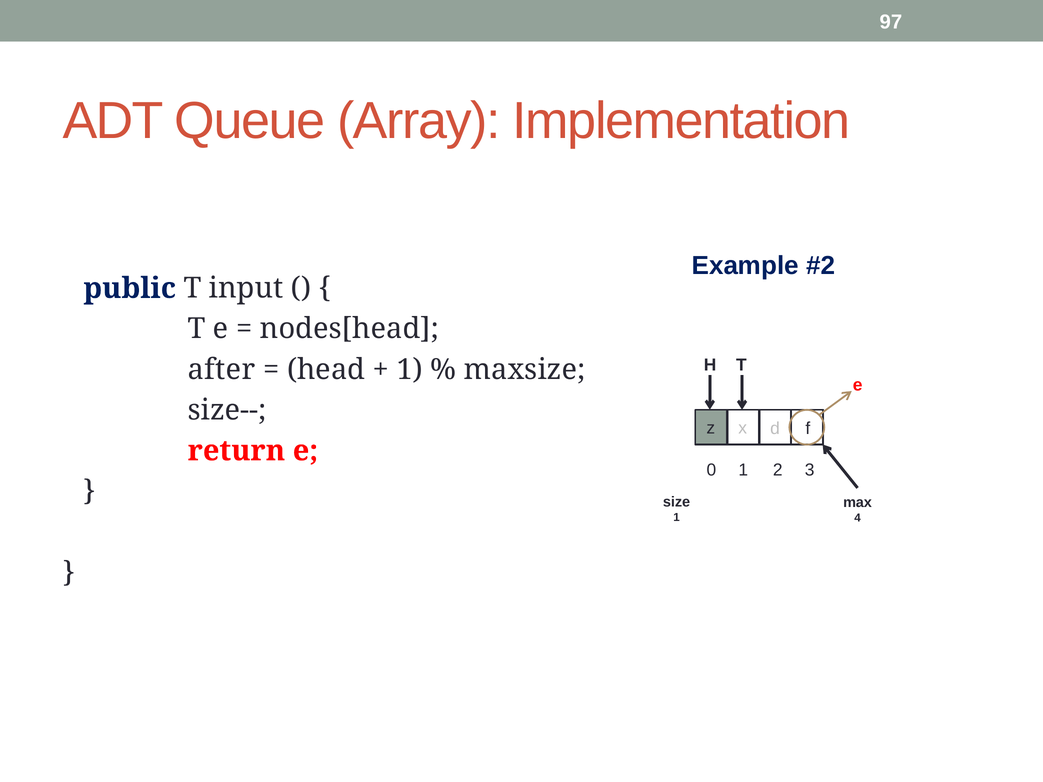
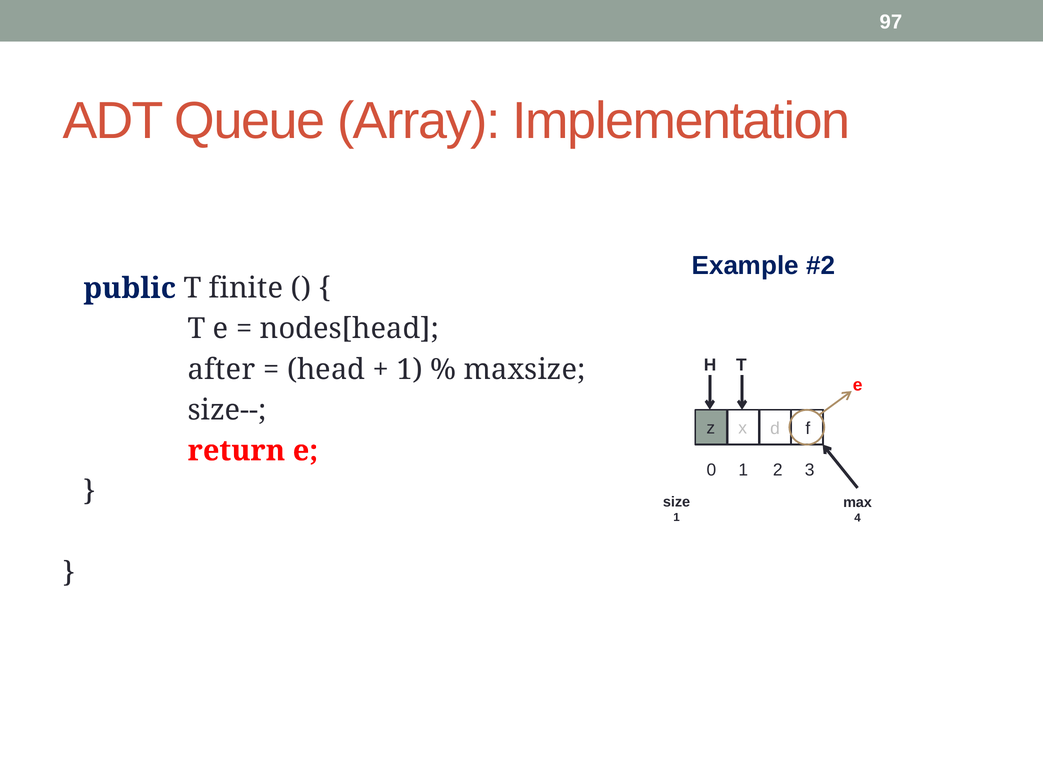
input: input -> finite
